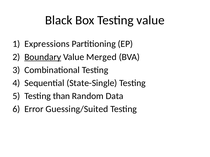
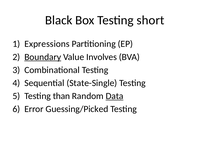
Testing value: value -> short
Merged: Merged -> Involves
Data underline: none -> present
Guessing/Suited: Guessing/Suited -> Guessing/Picked
